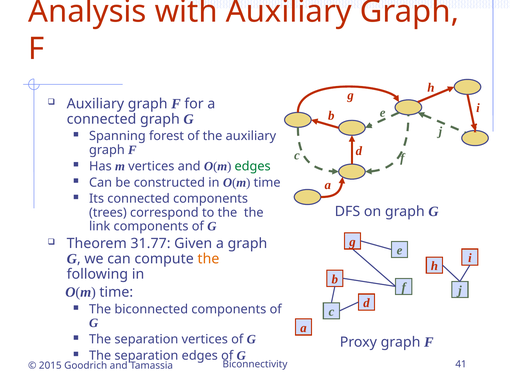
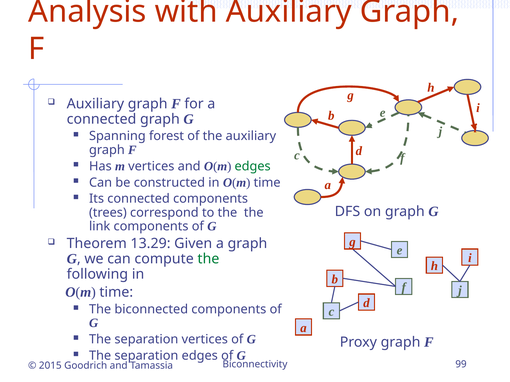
31.77: 31.77 -> 13.29
the at (208, 259) colour: orange -> green
41: 41 -> 99
